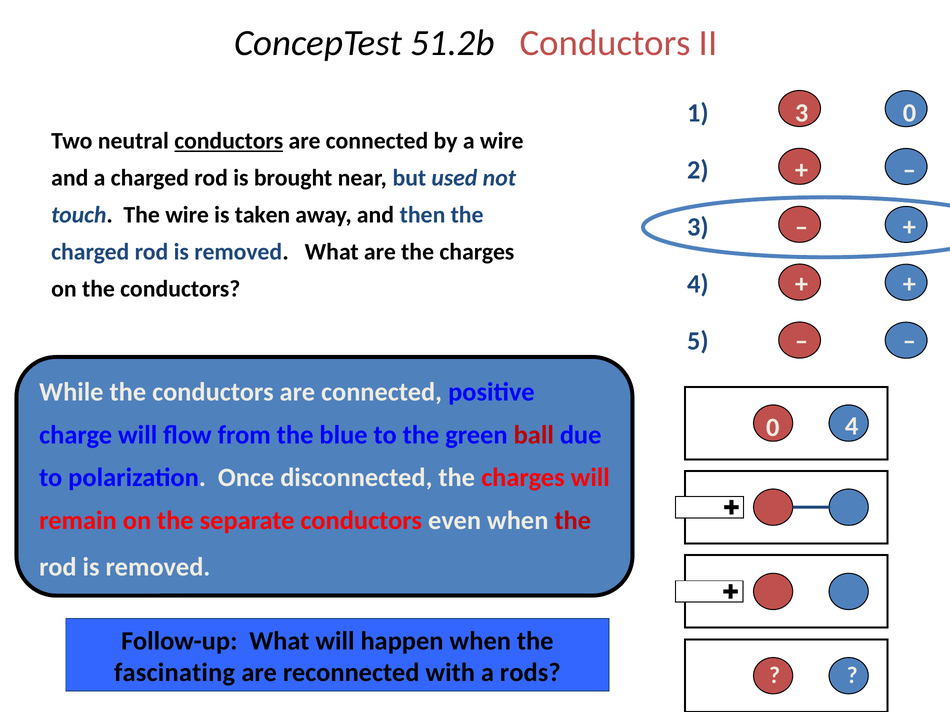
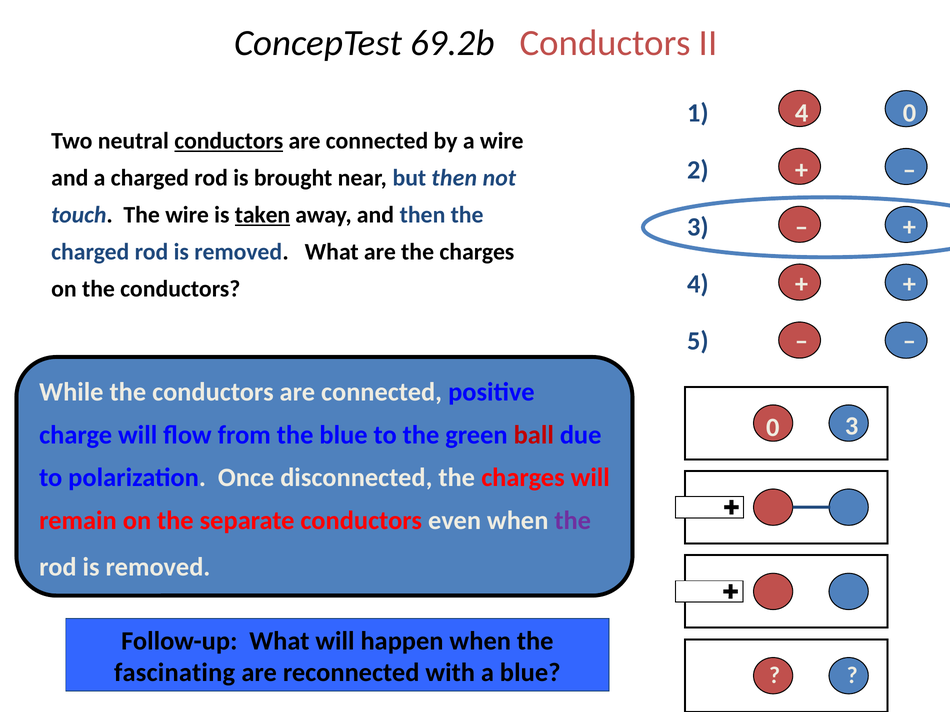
51.2b: 51.2b -> 69.2b
1 3: 3 -> 4
but used: used -> then
taken underline: none -> present
0 4: 4 -> 3
the at (573, 521) colour: red -> purple
a rods: rods -> blue
